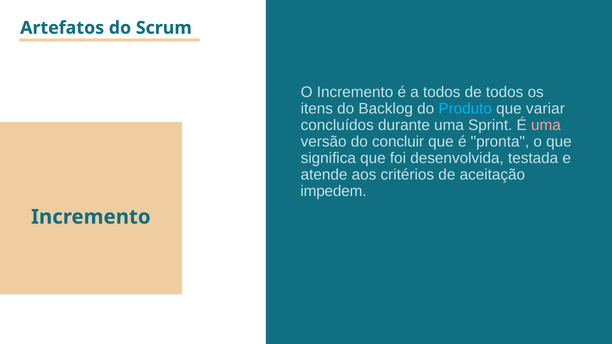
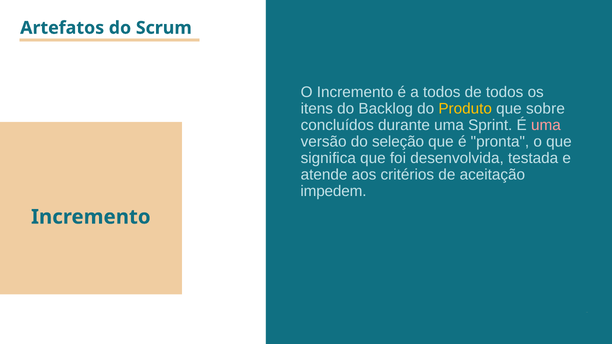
Produto colour: light blue -> yellow
variar: variar -> sobre
concluir: concluir -> seleção
